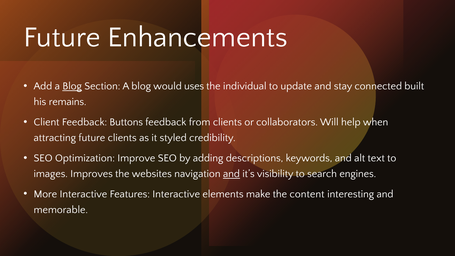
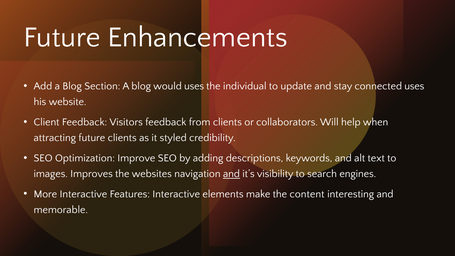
Blog at (72, 86) underline: present -> none
connected built: built -> uses
remains: remains -> website
Buttons: Buttons -> Visitors
